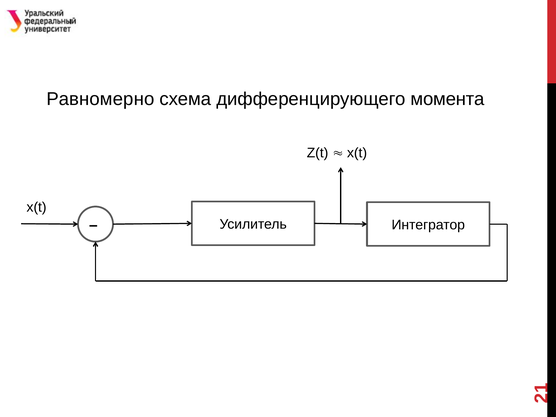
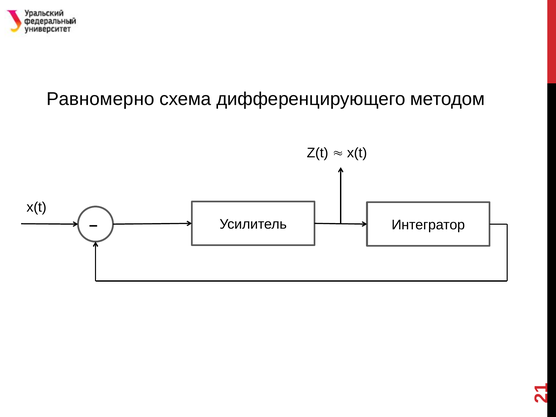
момента: момента -> методом
